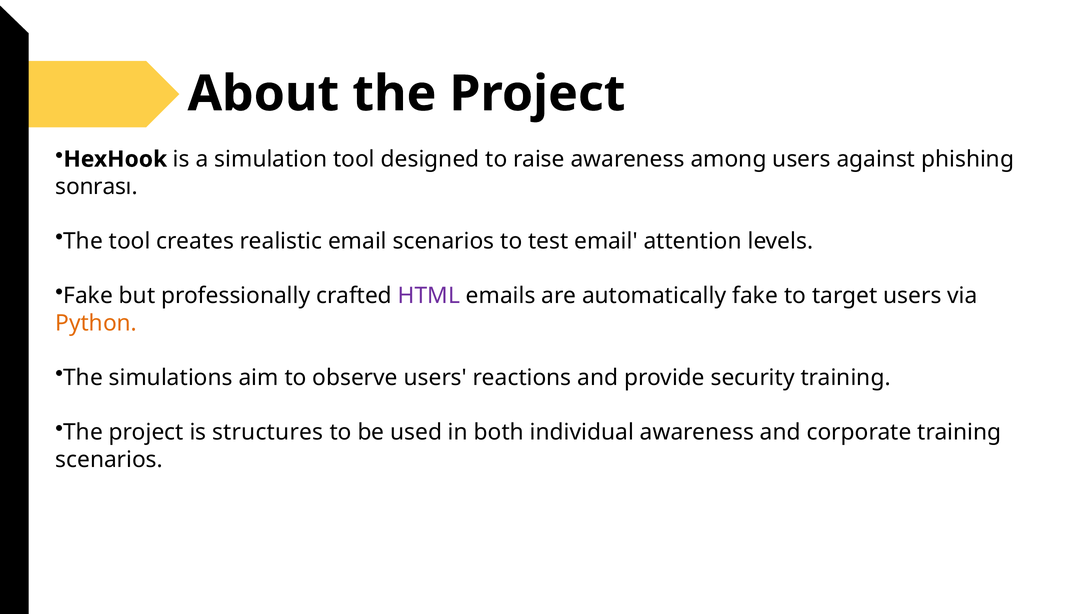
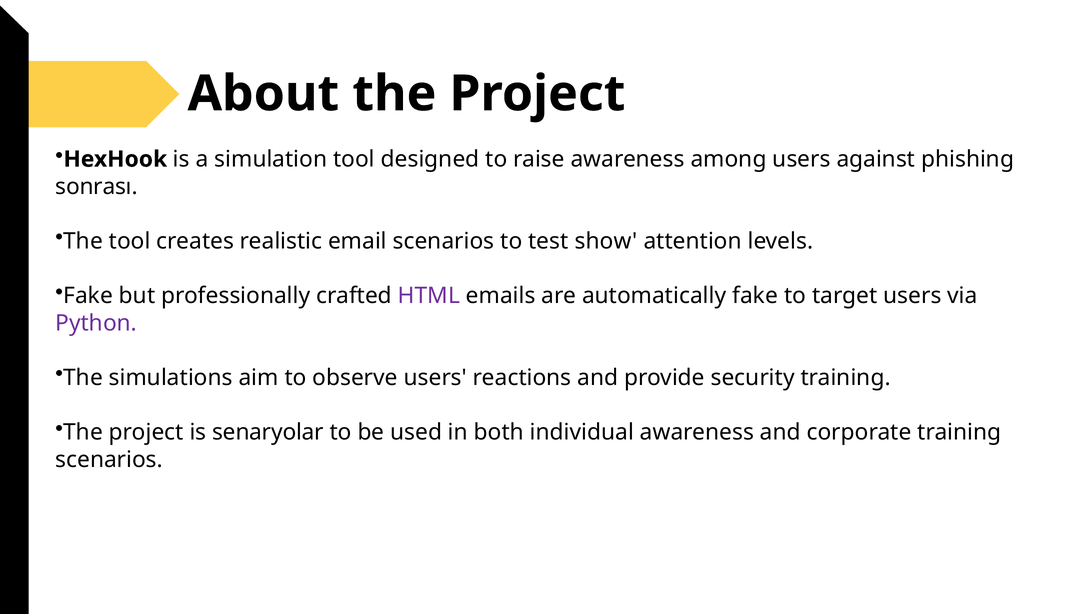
test email: email -> show
Python colour: orange -> purple
structures: structures -> senaryolar
